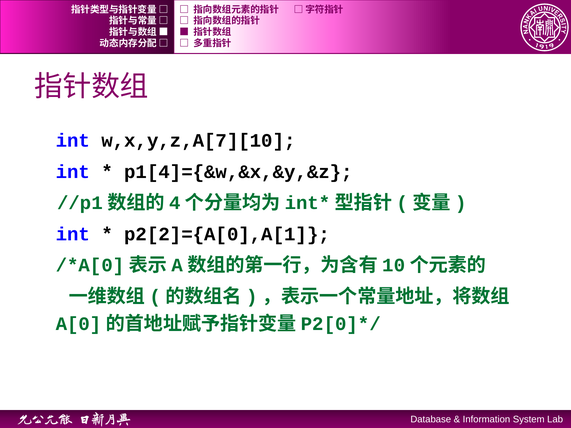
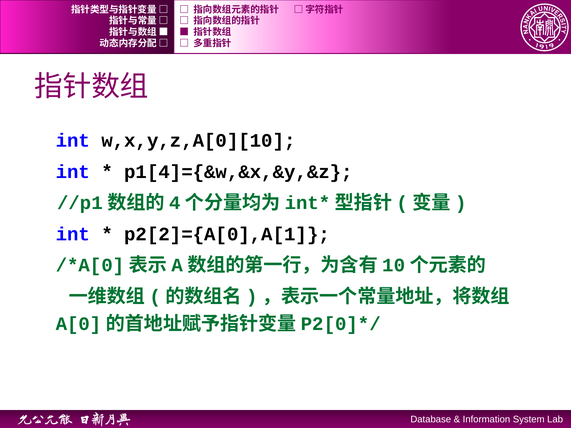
w,x,y,z,A[7][10: w,x,y,z,A[7][10 -> w,x,y,z,A[0][10
